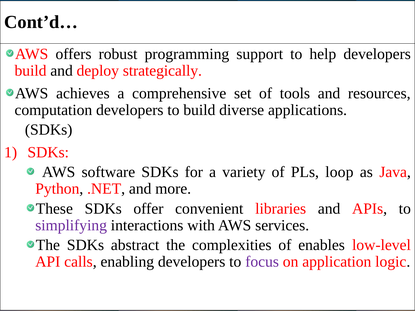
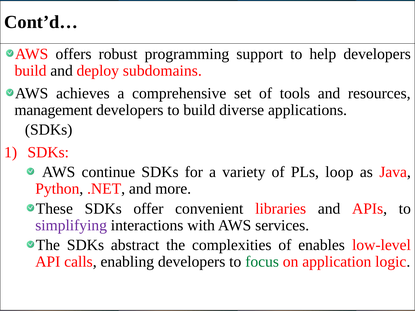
strategically: strategically -> subdomains
computation: computation -> management
software: software -> continue
focus colour: purple -> green
